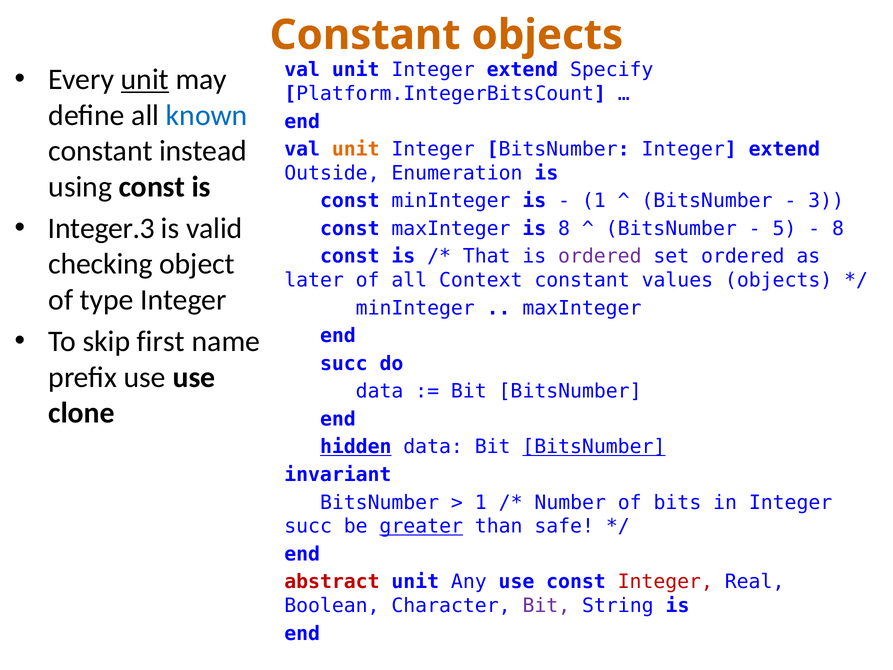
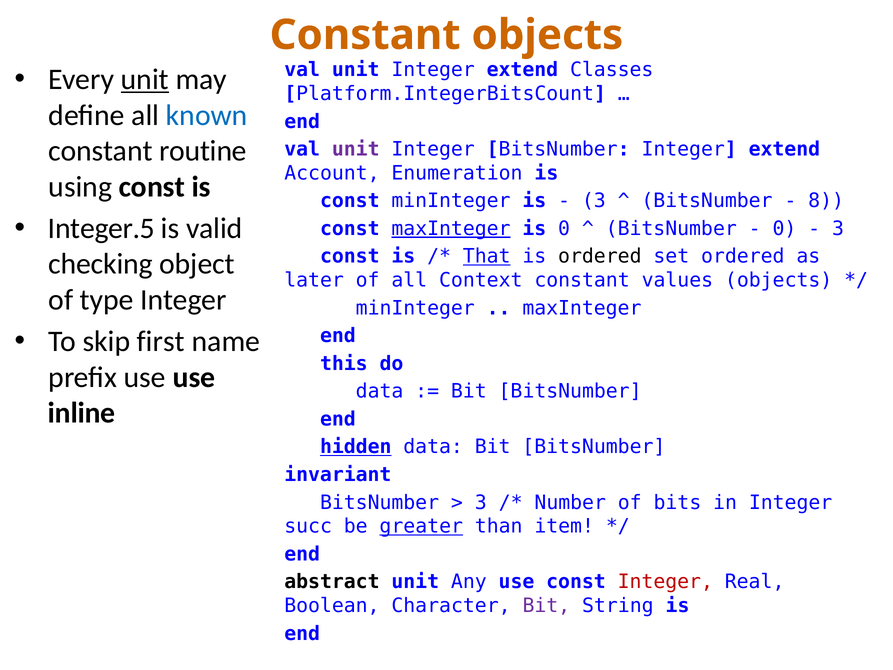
Specify: Specify -> Classes
instead: instead -> routine
unit at (356, 149) colour: orange -> purple
Outside: Outside -> Account
1 at (594, 201): 1 -> 3
3: 3 -> 8
Integer.3: Integer.3 -> Integer.5
maxInteger at (451, 229) underline: none -> present
is 8: 8 -> 0
5 at (784, 229): 5 -> 0
8 at (838, 229): 8 -> 3
That underline: none -> present
ordered at (600, 256) colour: purple -> black
succ at (344, 363): succ -> this
clone: clone -> inline
BitsNumber at (594, 447) underline: present -> none
1 at (481, 502): 1 -> 3
safe: safe -> item
abstract colour: red -> black
